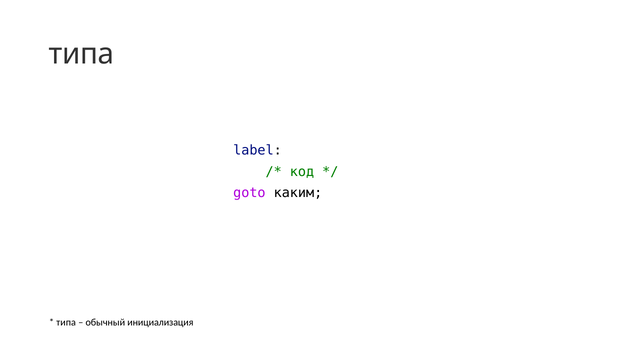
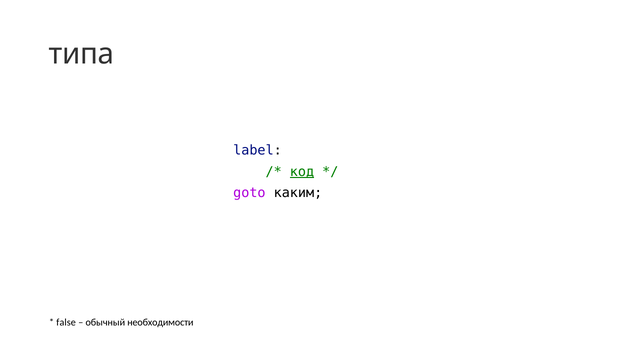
код underline: none -> present
типа at (66, 322): типа -> false
инициализация: инициализация -> необходимости
